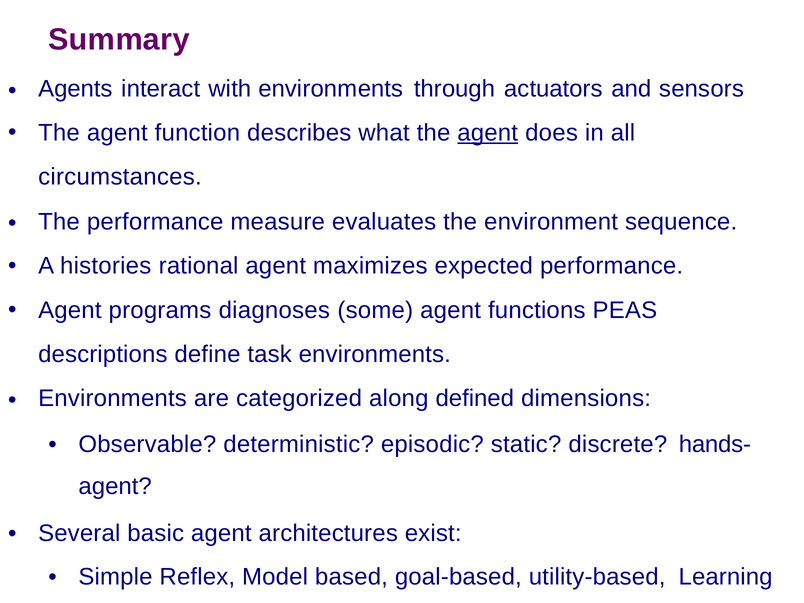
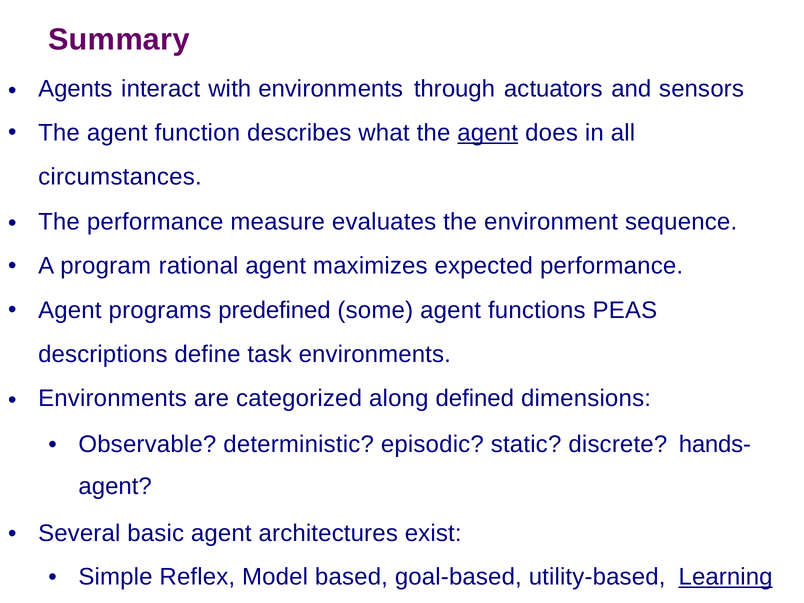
histories: histories -> program
diagnoses: diagnoses -> predefined
Learning underline: none -> present
